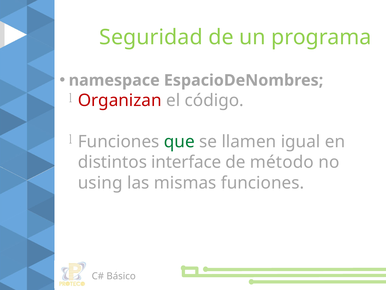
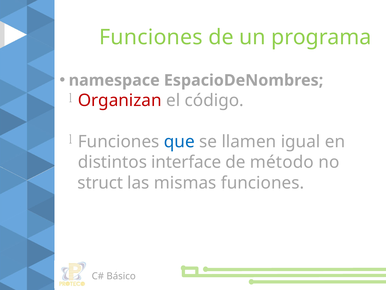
Seguridad at (151, 37): Seguridad -> Funciones
que colour: green -> blue
using: using -> struct
